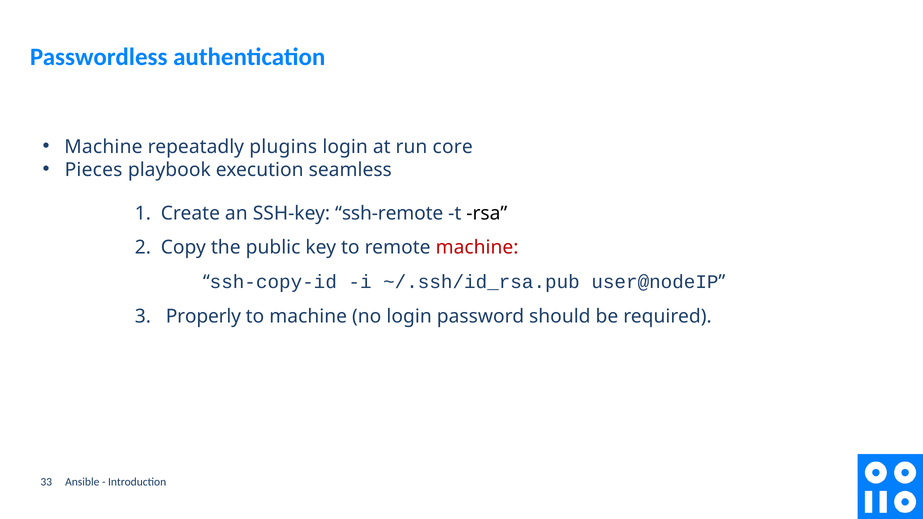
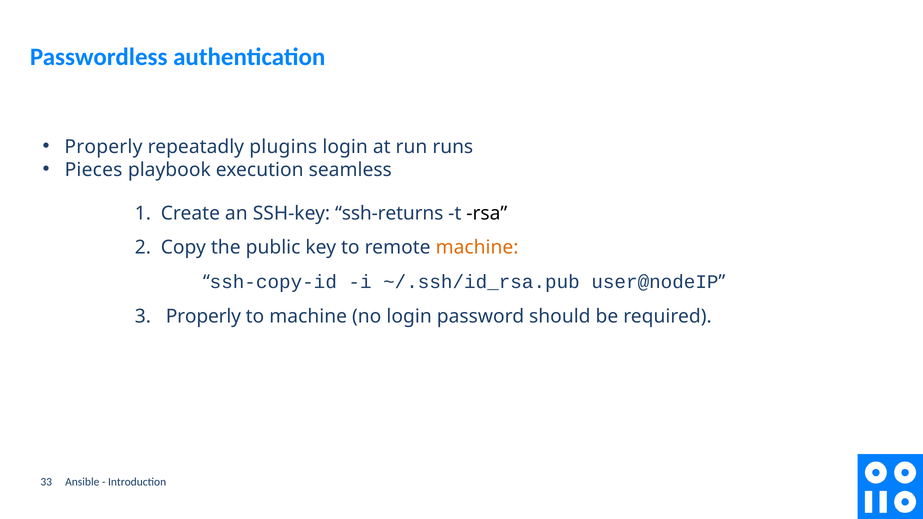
Machine at (103, 147): Machine -> Properly
core: core -> runs
ssh-remote: ssh-remote -> ssh-returns
machine at (477, 248) colour: red -> orange
